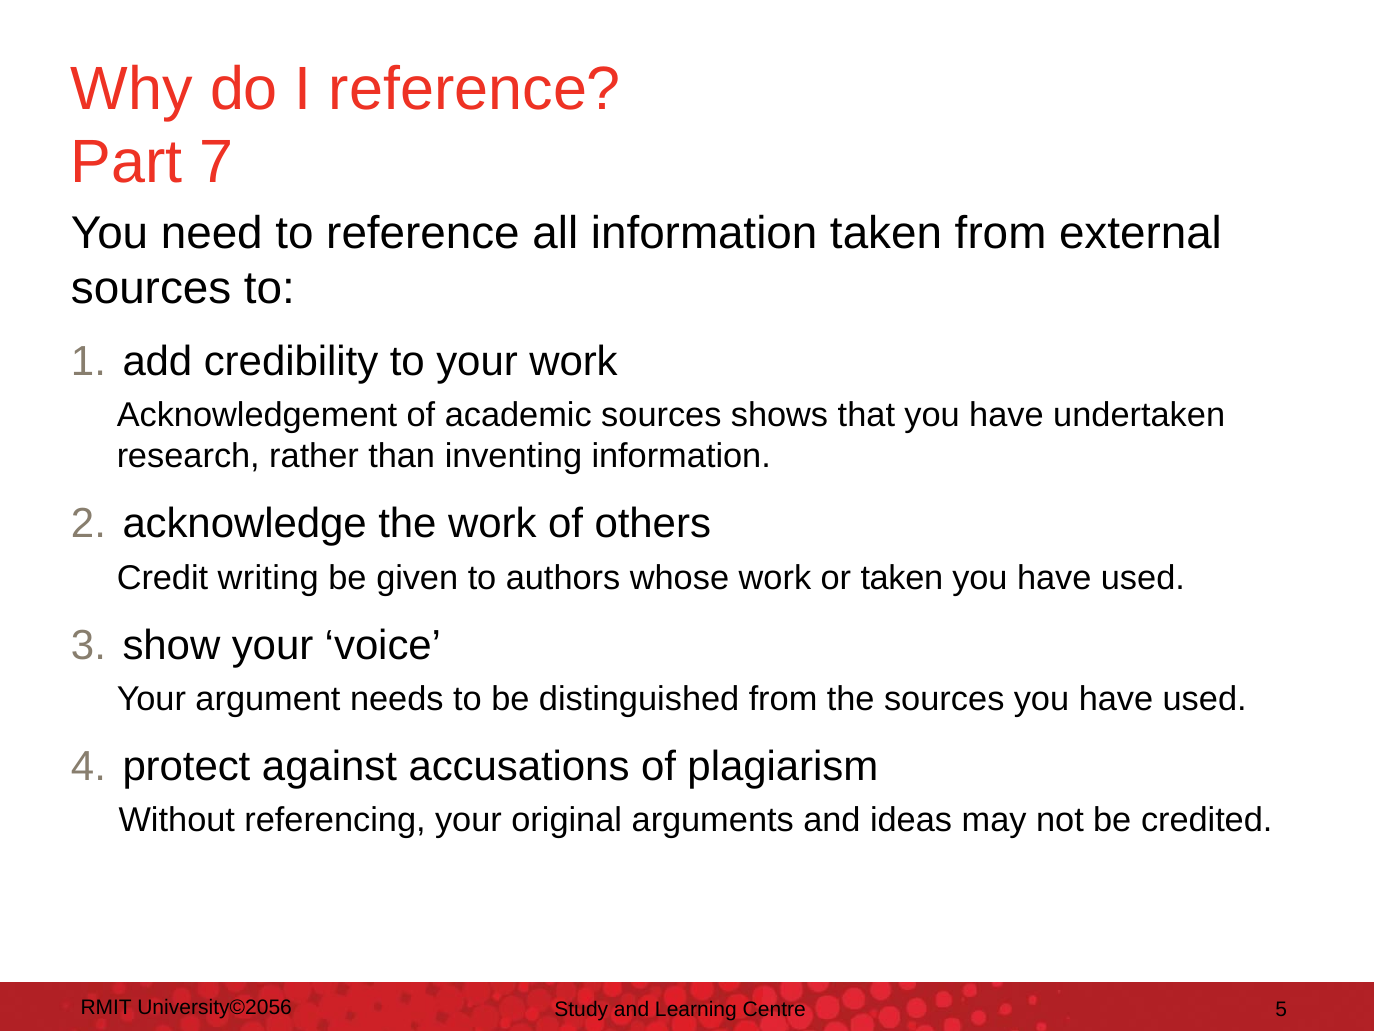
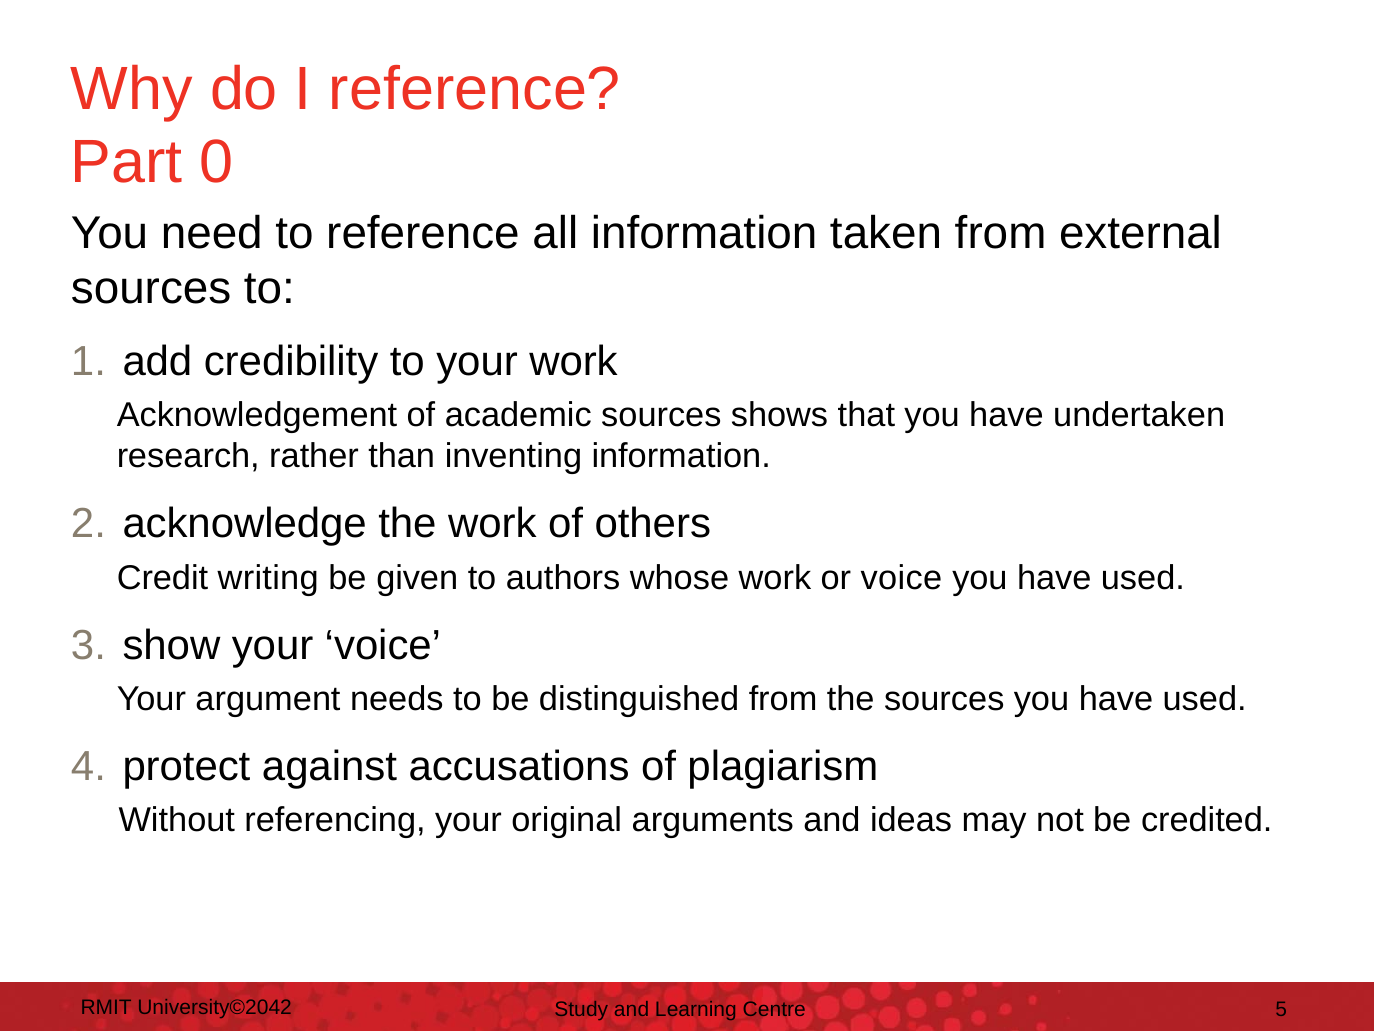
7: 7 -> 0
or taken: taken -> voice
University©2056: University©2056 -> University©2042
